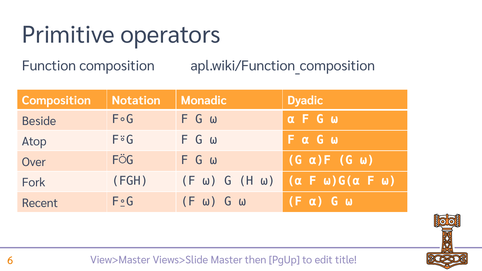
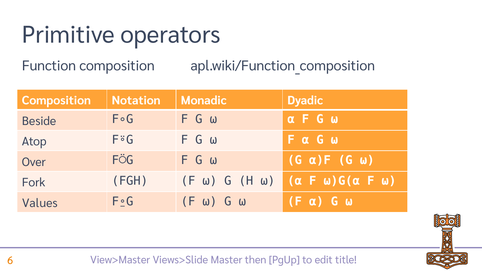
Recent: Recent -> Values
